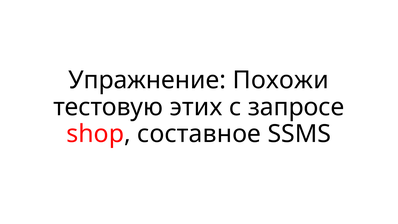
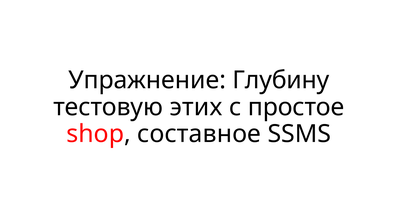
Похожи: Похожи -> Глубину
запросе: запросе -> простое
